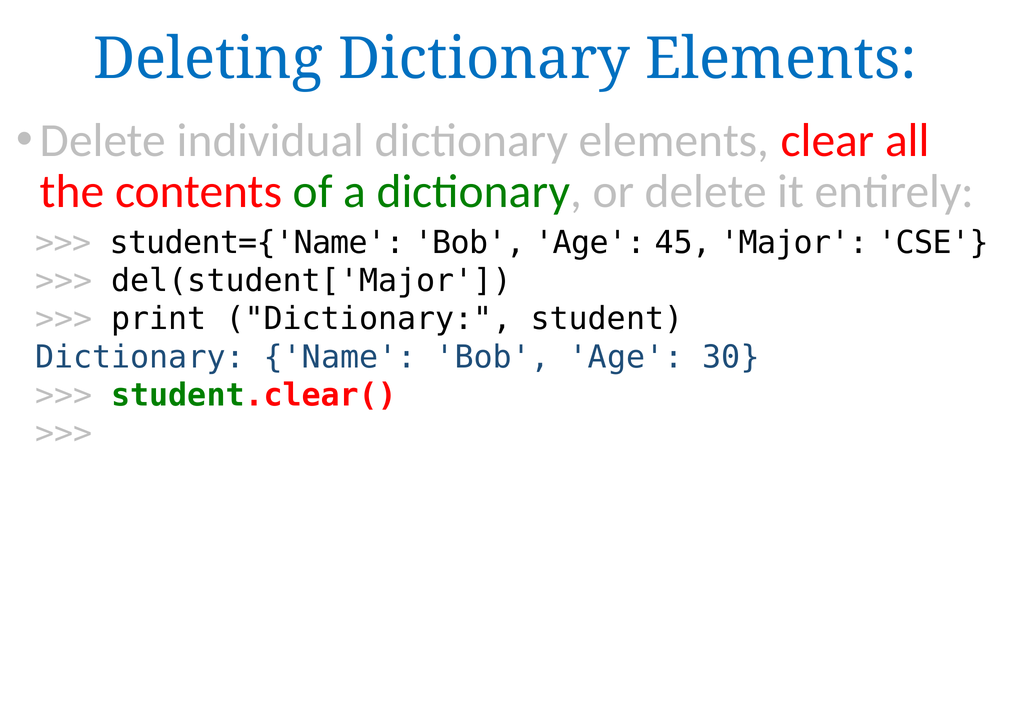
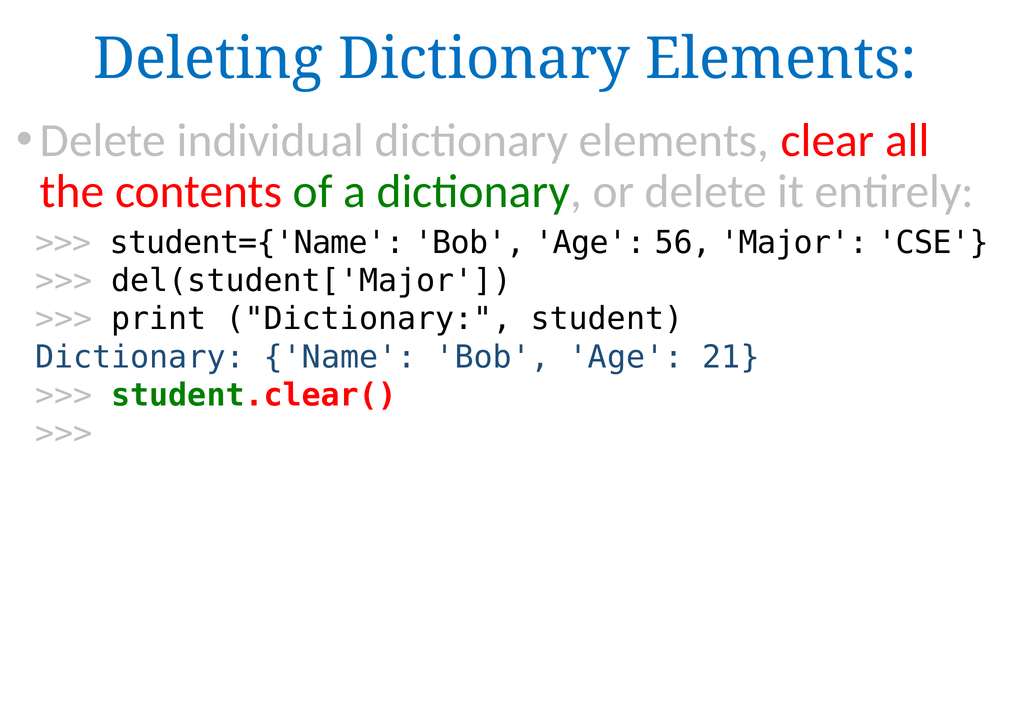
45: 45 -> 56
30: 30 -> 21
